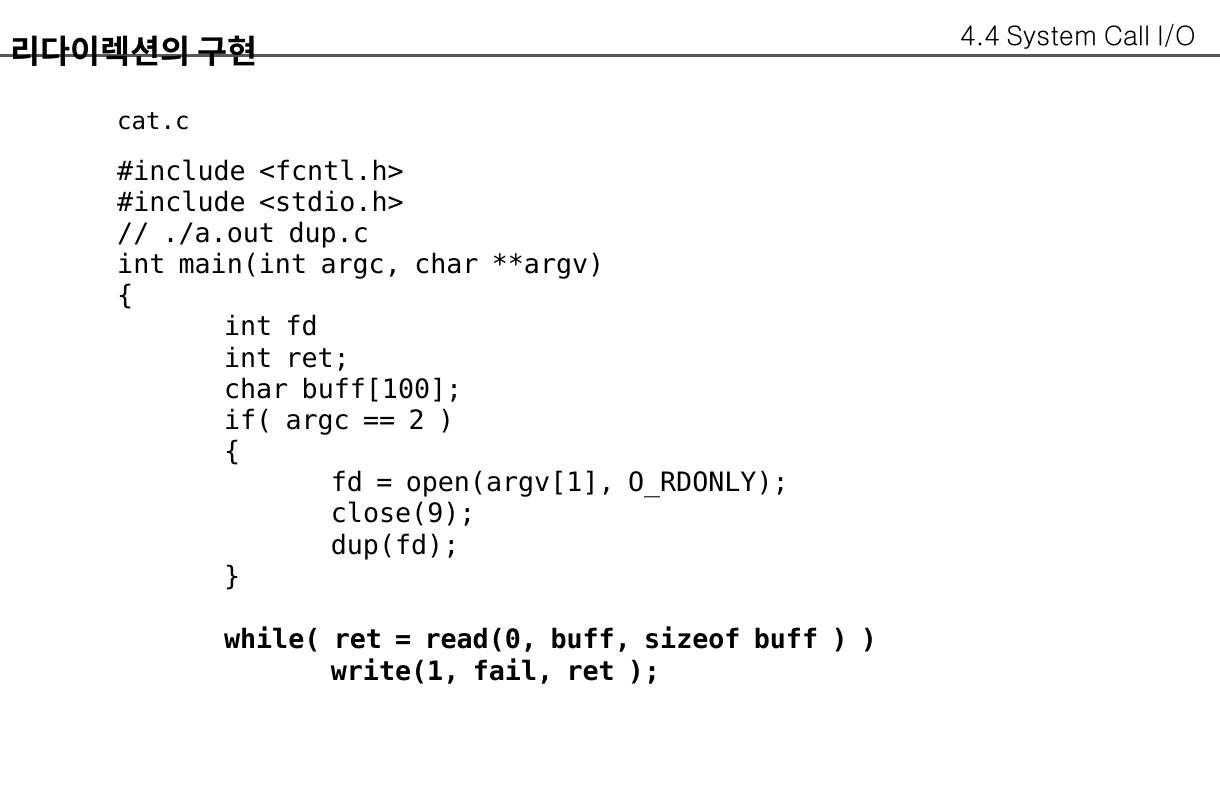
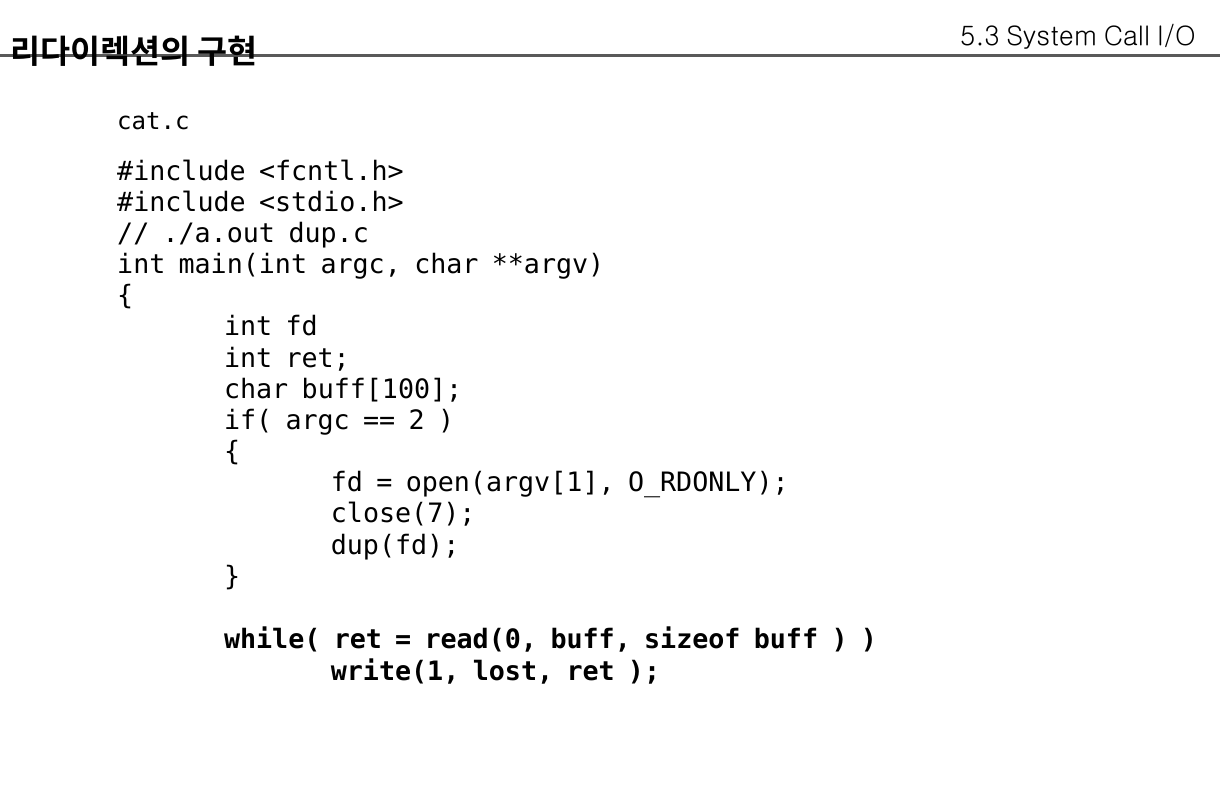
4.4: 4.4 -> 5.3
close(9: close(9 -> close(7
fail: fail -> lost
